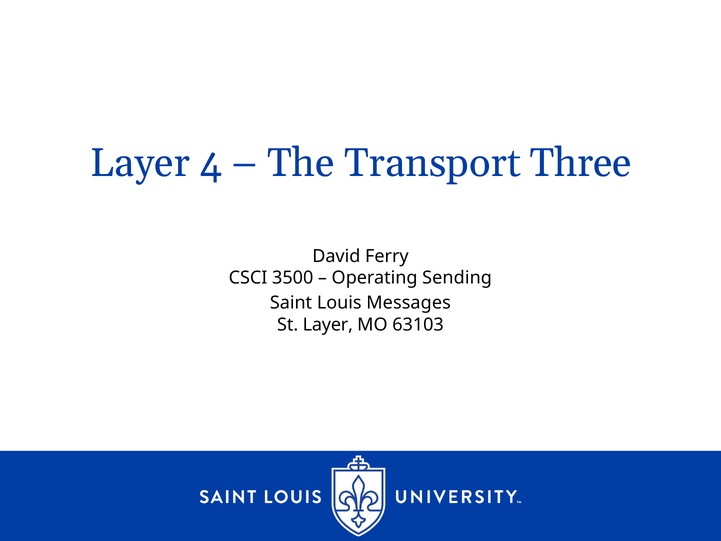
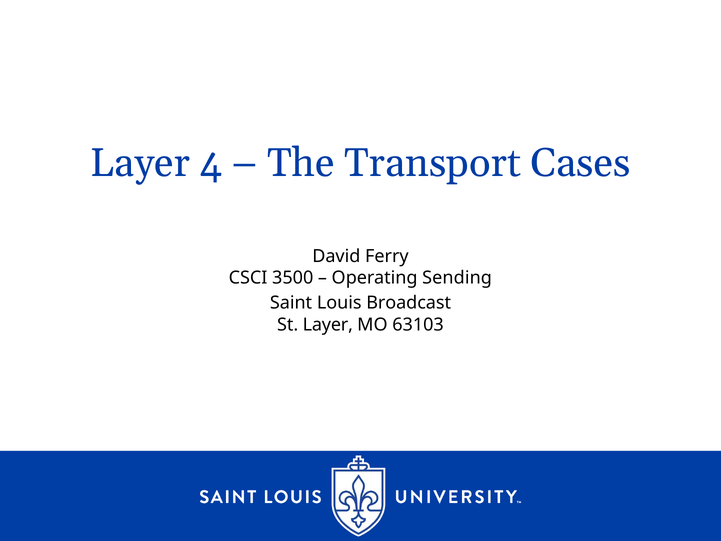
Three: Three -> Cases
Messages: Messages -> Broadcast
